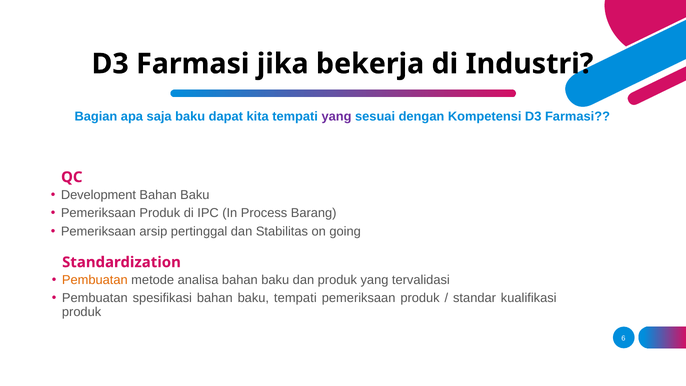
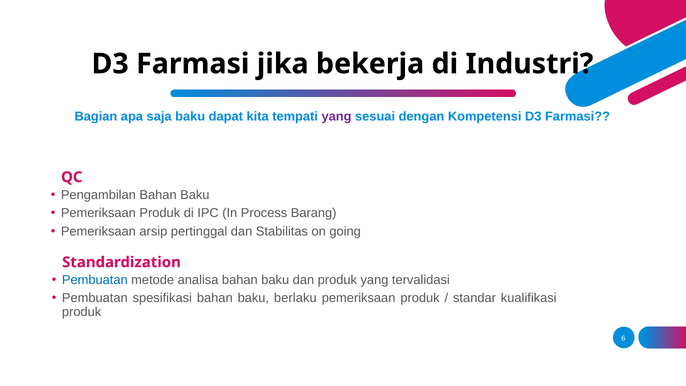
Development: Development -> Pengambilan
Pembuatan at (95, 280) colour: orange -> blue
baku tempati: tempati -> berlaku
